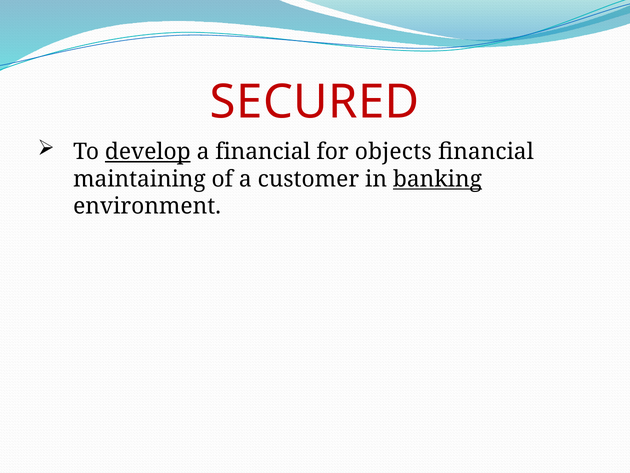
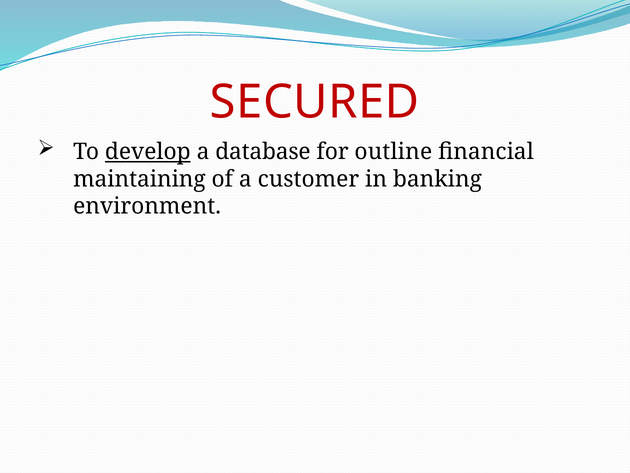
a financial: financial -> database
objects: objects -> outline
banking underline: present -> none
